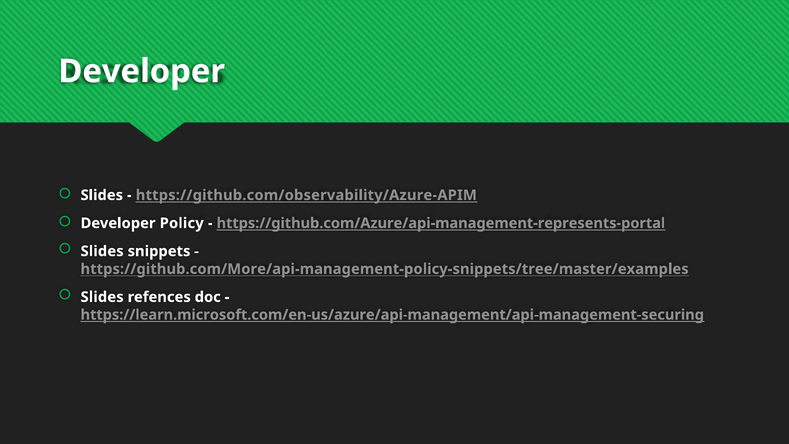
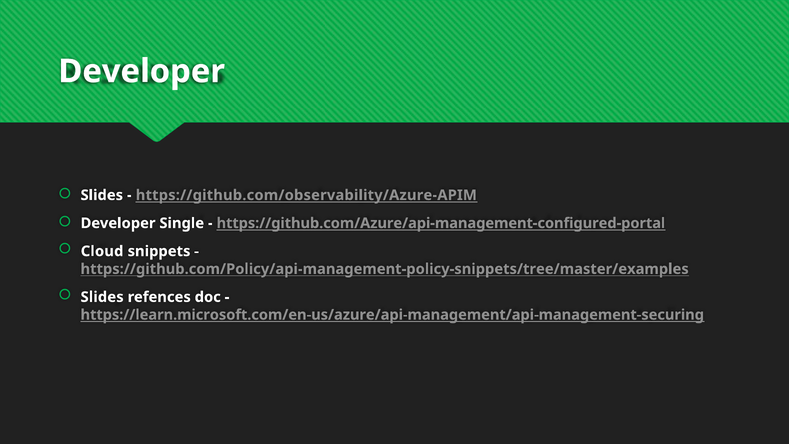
Policy: Policy -> Single
https://github.com/Azure/api-management-represents-portal: https://github.com/Azure/api-management-represents-portal -> https://github.com/Azure/api-management-configured-portal
Slides at (102, 251): Slides -> Cloud
https://github.com/More/api-management-policy-snippets/tree/master/examples: https://github.com/More/api-management-policy-snippets/tree/master/examples -> https://github.com/Policy/api-management-policy-snippets/tree/master/examples
